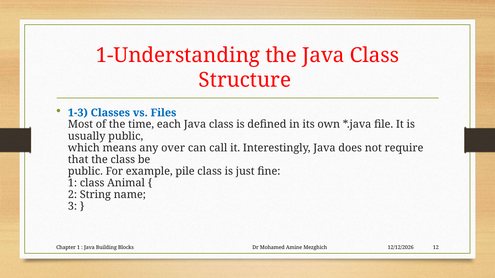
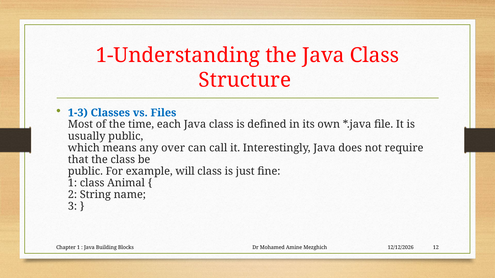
pile: pile -> will
